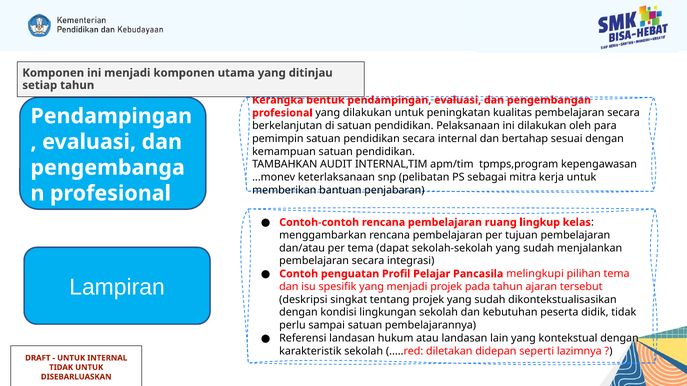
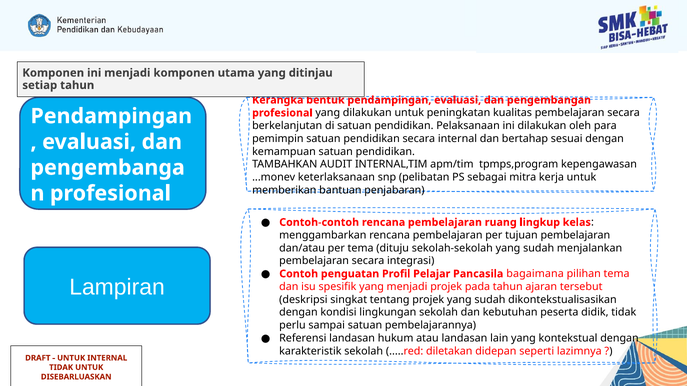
dapat: dapat -> dituju
melingkupi: melingkupi -> bagaimana
